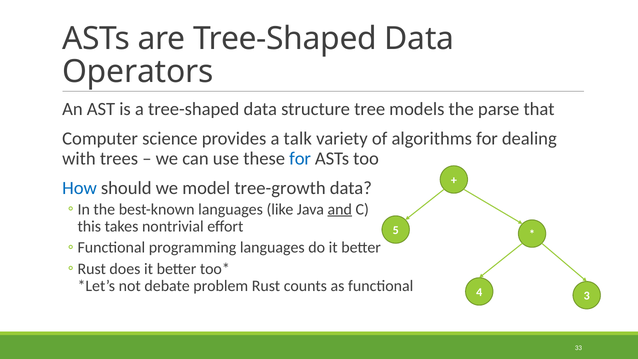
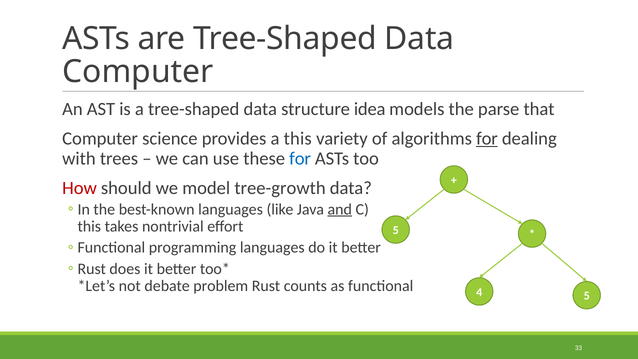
Operators at (138, 71): Operators -> Computer
tree: tree -> idea
a talk: talk -> this
for at (487, 138) underline: none -> present
How colour: blue -> red
4 3: 3 -> 5
